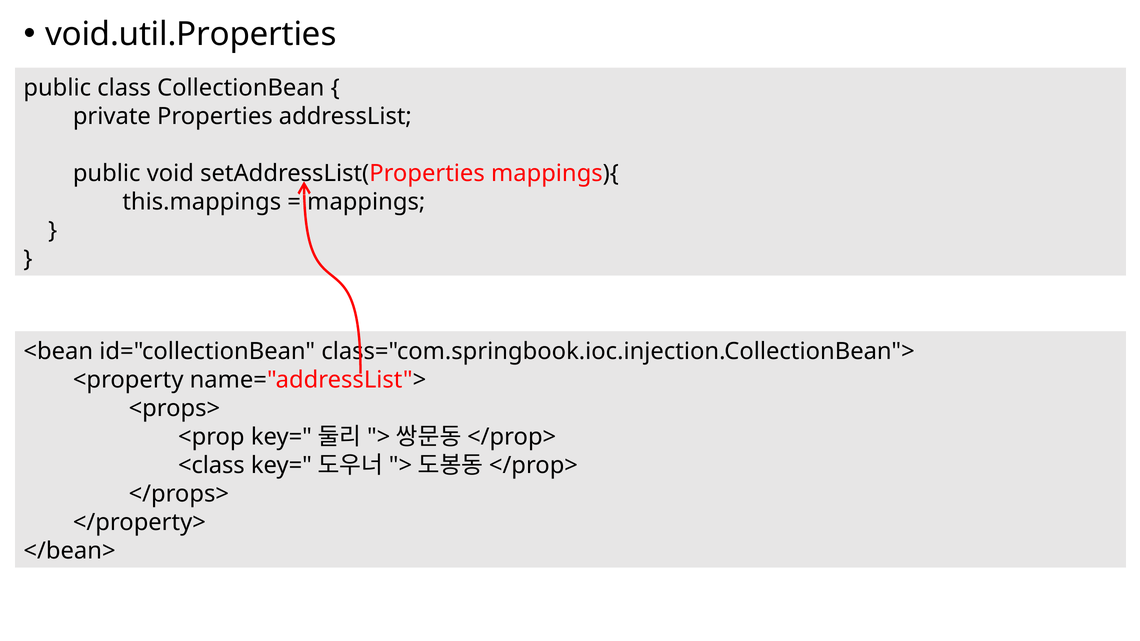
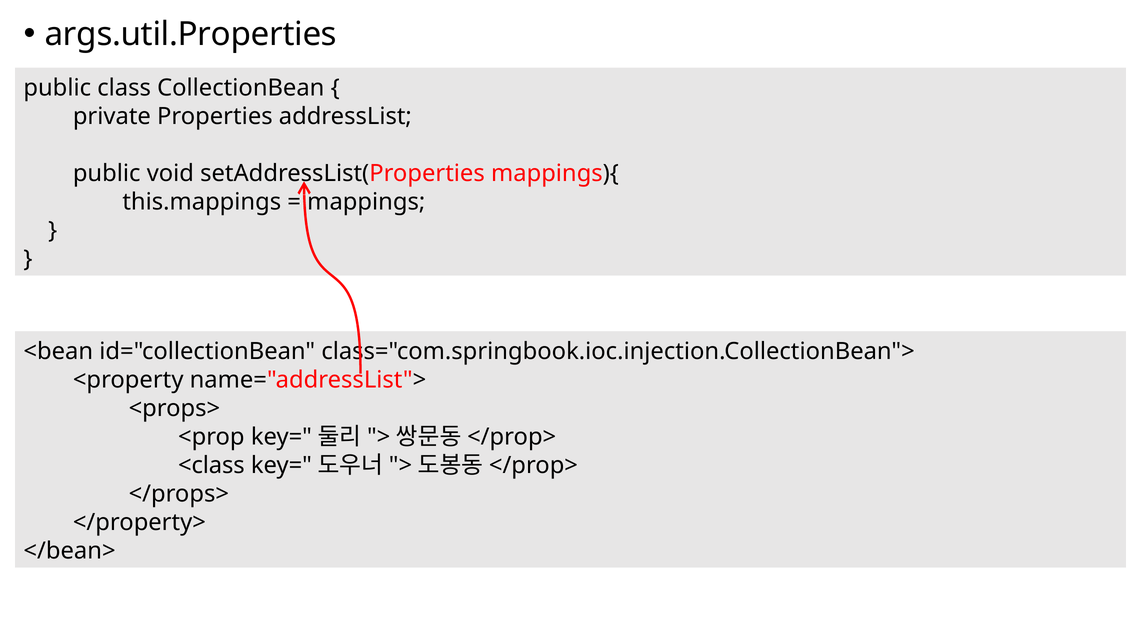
void.util.Properties: void.util.Properties -> args.util.Properties
